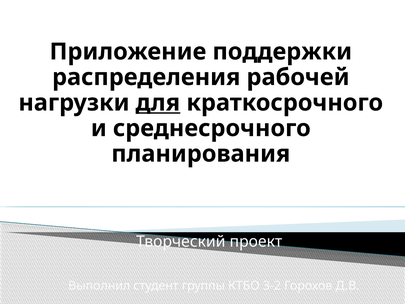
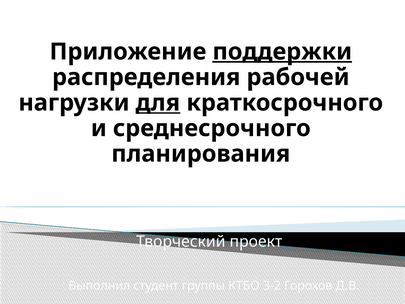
поддержки underline: none -> present
